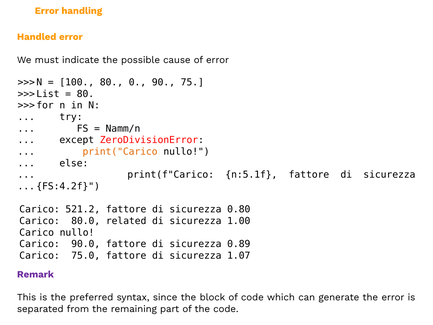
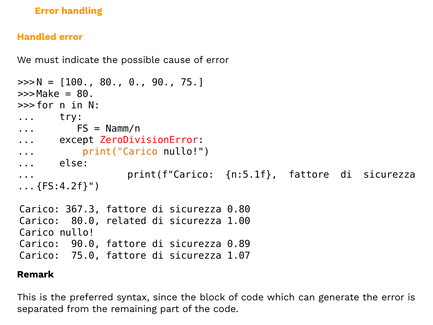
List: List -> Make
521.2: 521.2 -> 367.3
Remark colour: purple -> black
